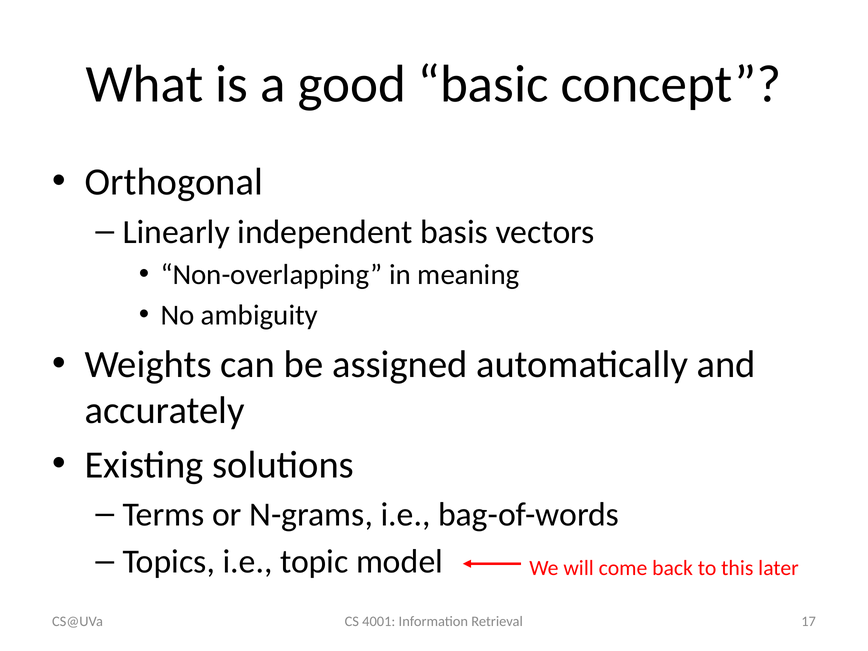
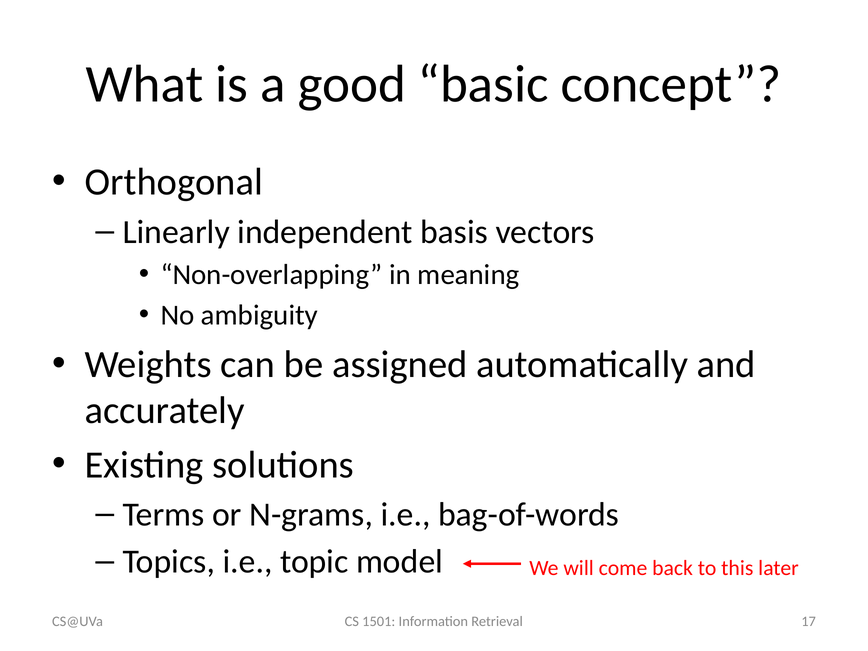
4001: 4001 -> 1501
